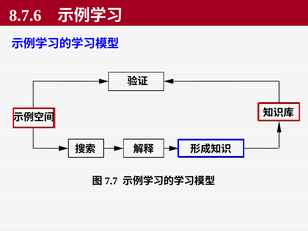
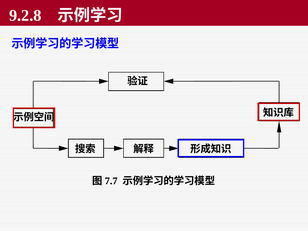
8.7.6: 8.7.6 -> 9.2.8
